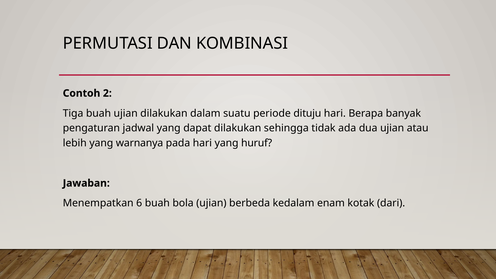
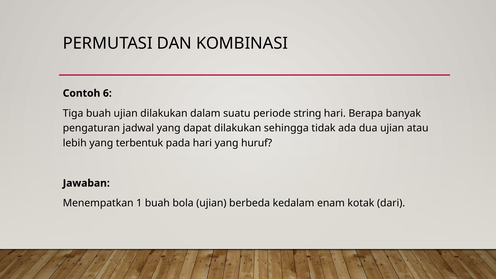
2: 2 -> 6
dituju: dituju -> string
warnanya: warnanya -> terbentuk
6: 6 -> 1
